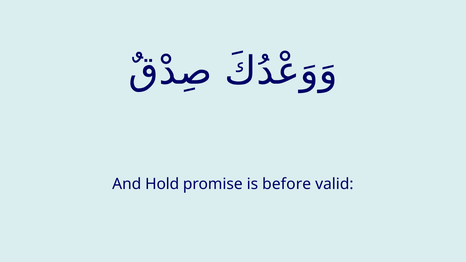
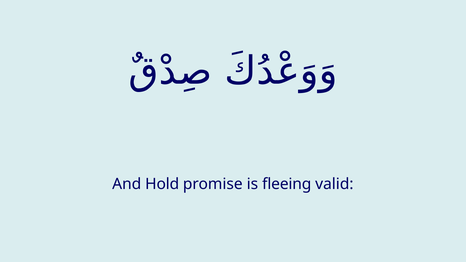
before: before -> fleeing
